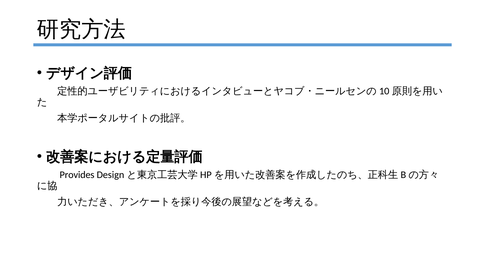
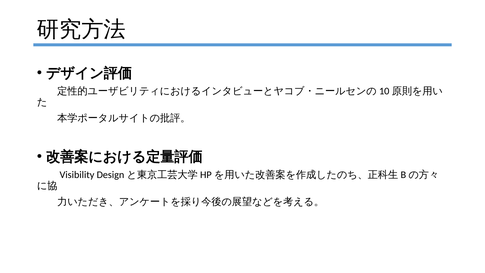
Provides: Provides -> Visibility
